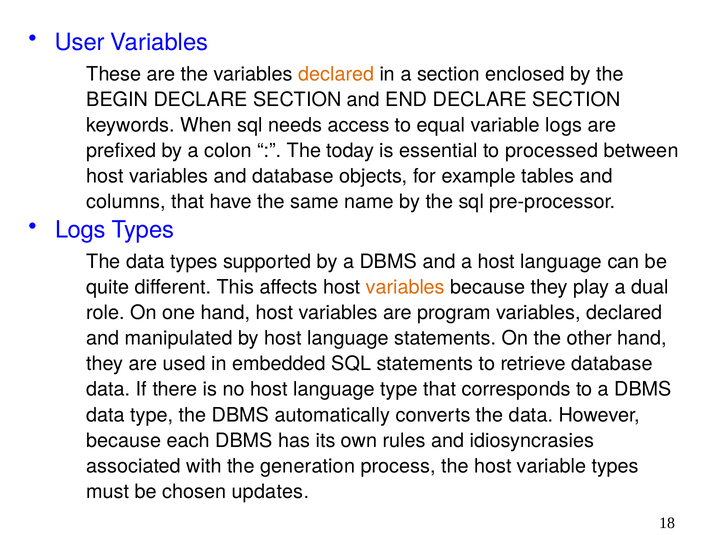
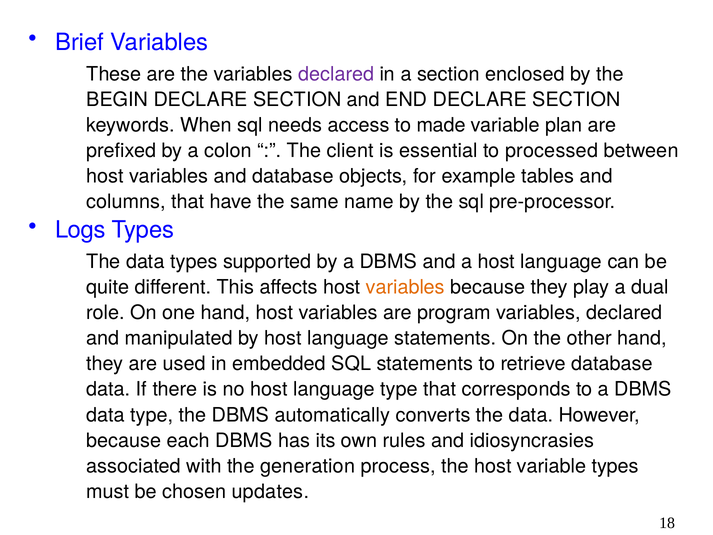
User: User -> Brief
declared at (336, 74) colour: orange -> purple
equal: equal -> made
variable logs: logs -> plan
today: today -> client
